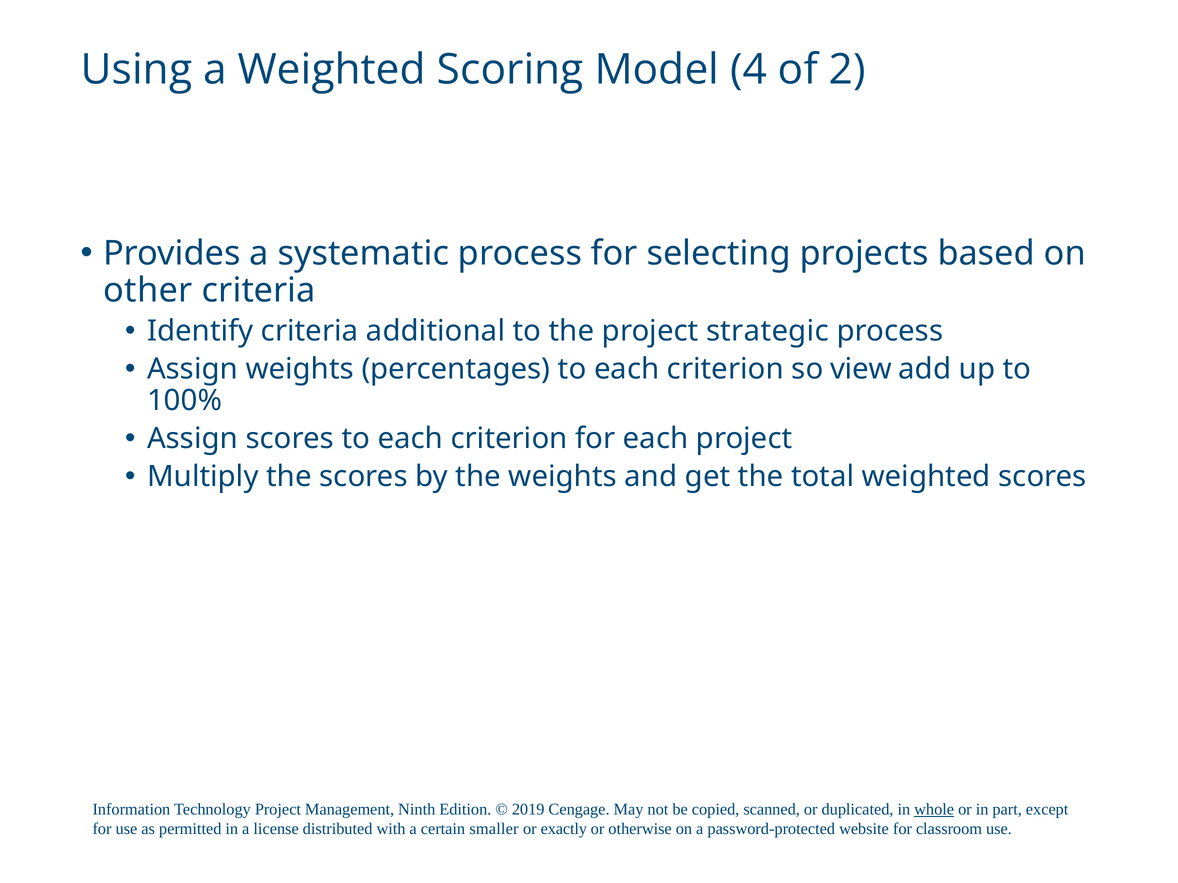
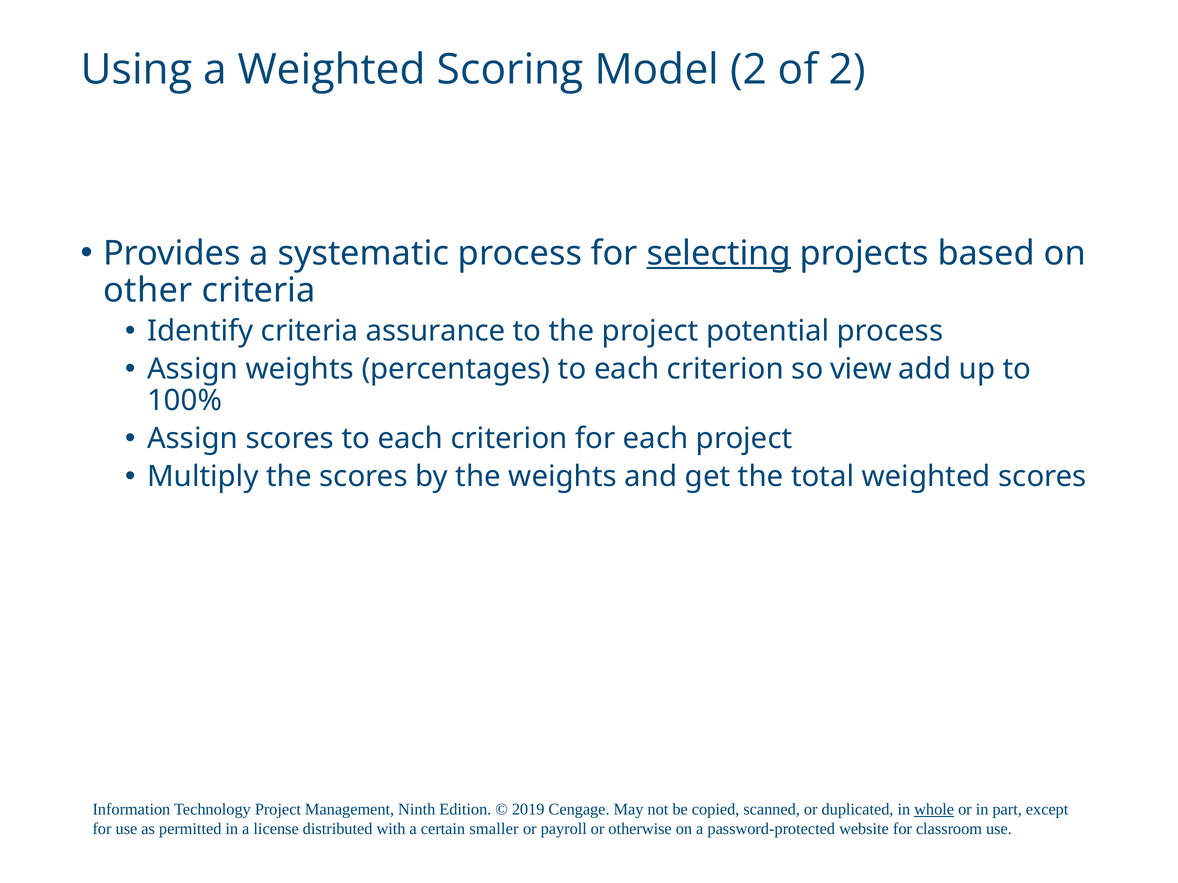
Model 4: 4 -> 2
selecting underline: none -> present
additional: additional -> assurance
strategic: strategic -> potential
exactly: exactly -> payroll
